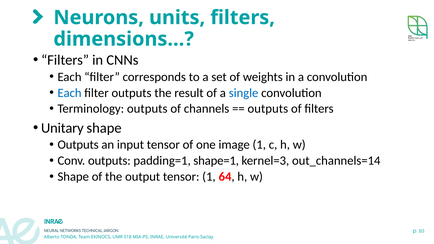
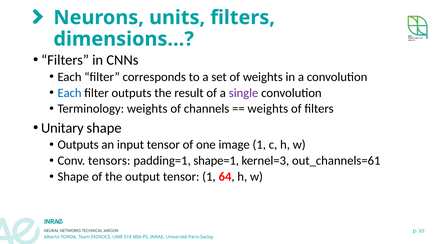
single colour: blue -> purple
Terminology outputs: outputs -> weights
outputs at (268, 109): outputs -> weights
Conv outputs: outputs -> tensors
out_channels=14: out_channels=14 -> out_channels=61
